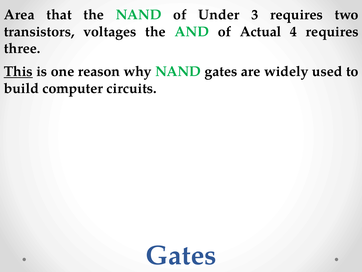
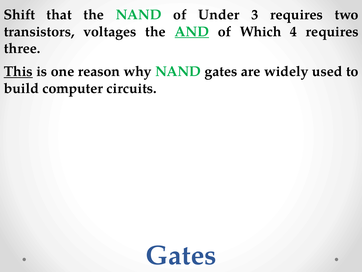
Area: Area -> Shift
AND underline: none -> present
Actual: Actual -> Which
